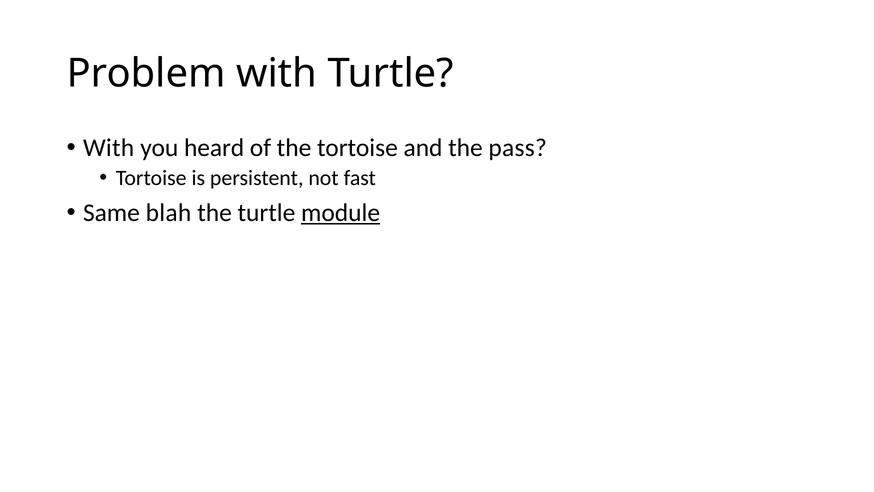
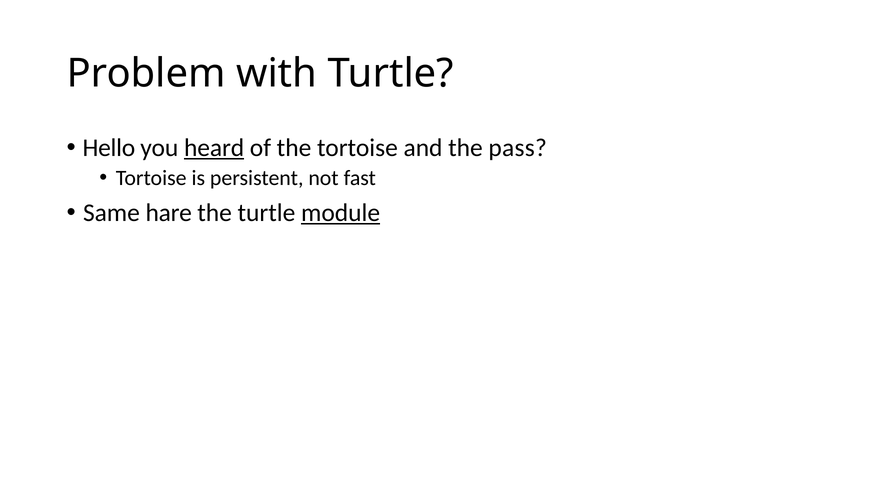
With at (109, 148): With -> Hello
heard underline: none -> present
blah: blah -> hare
